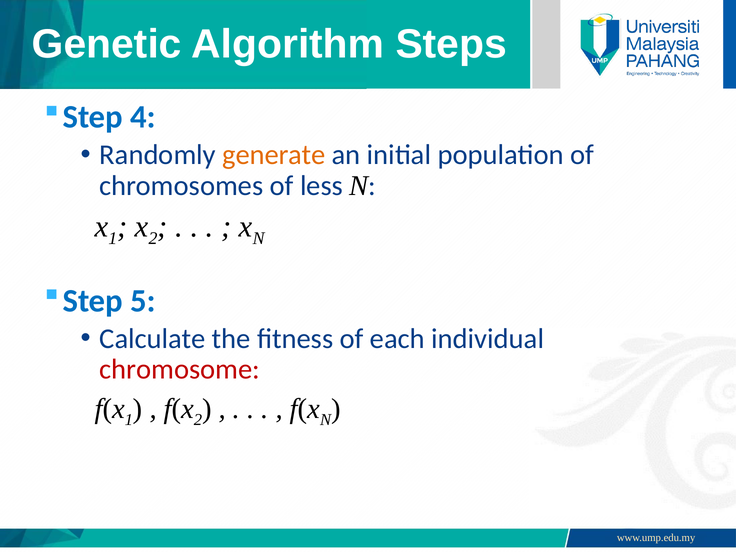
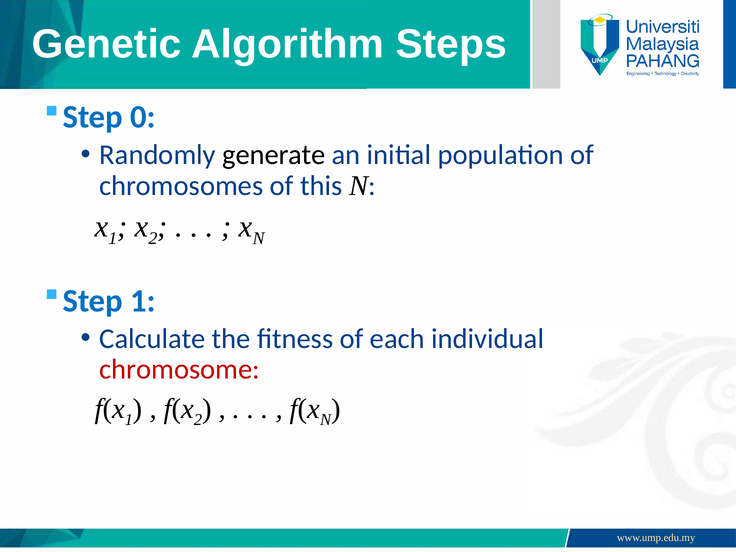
4: 4 -> 0
generate colour: orange -> black
less: less -> this
Step 5: 5 -> 1
